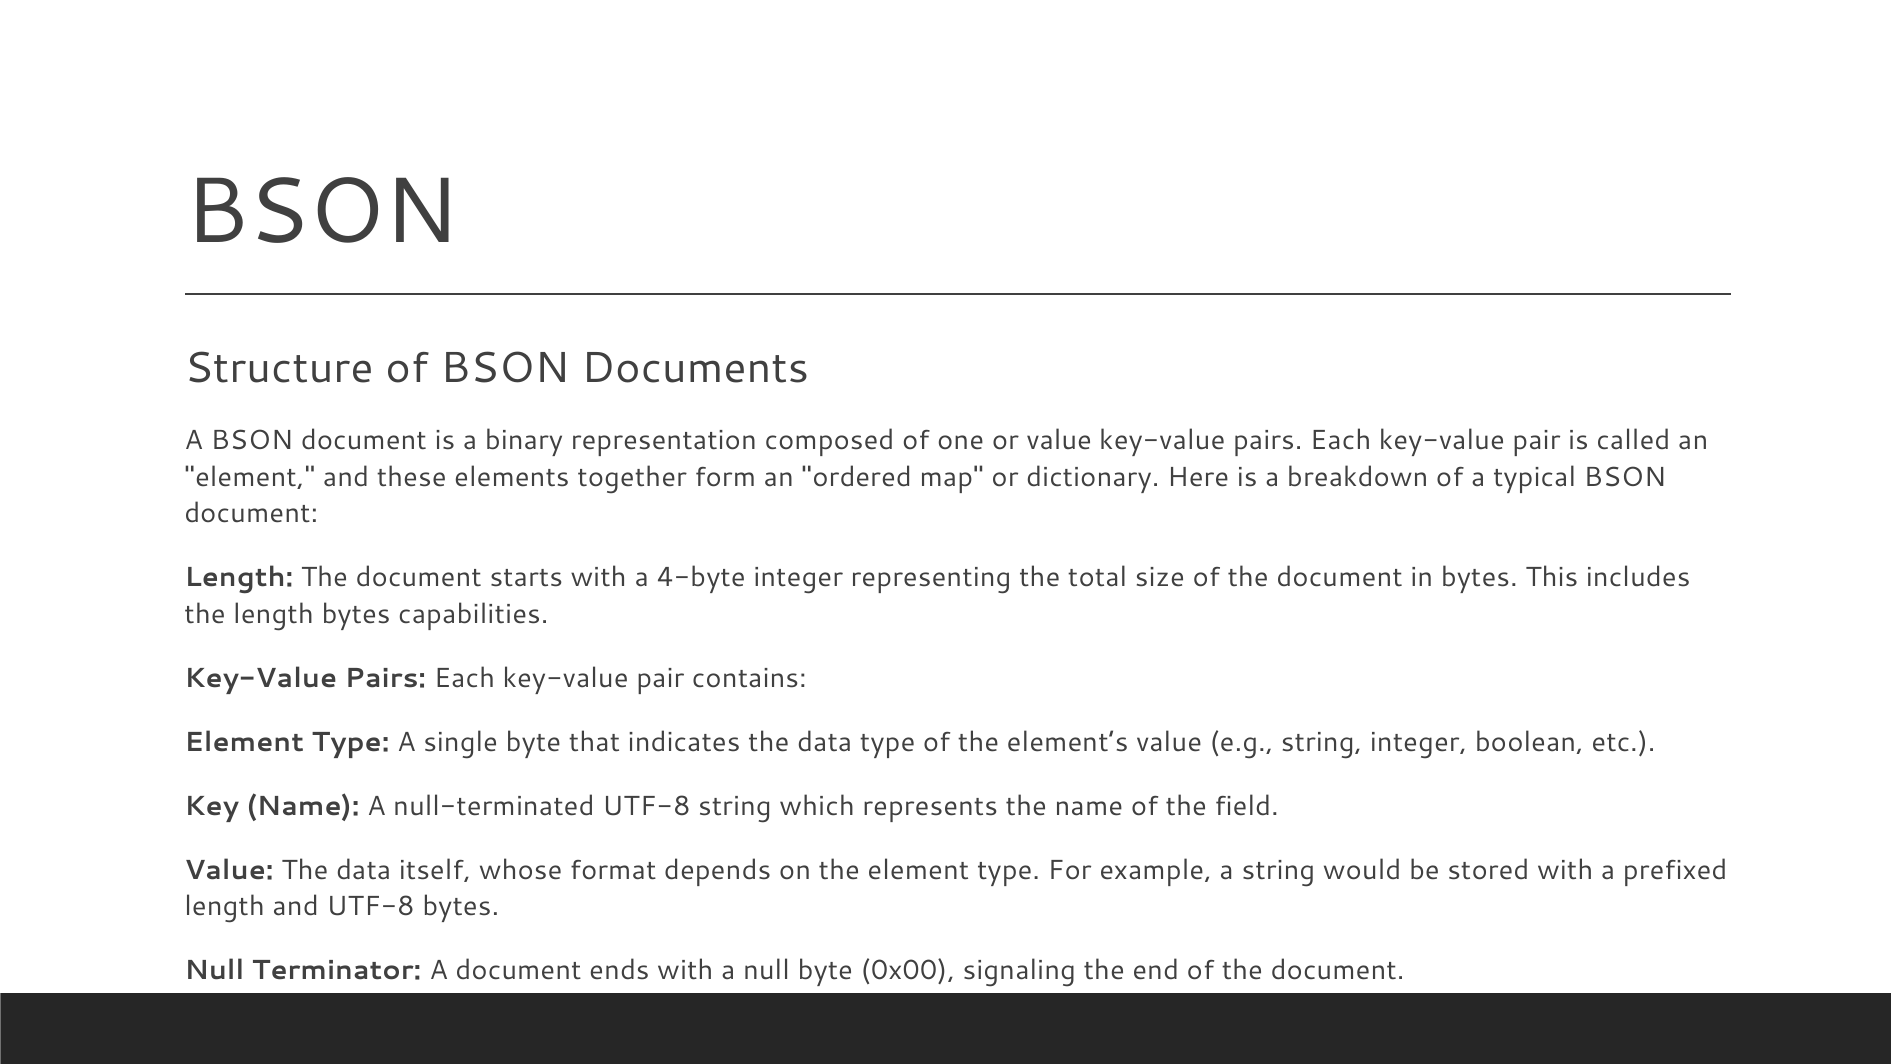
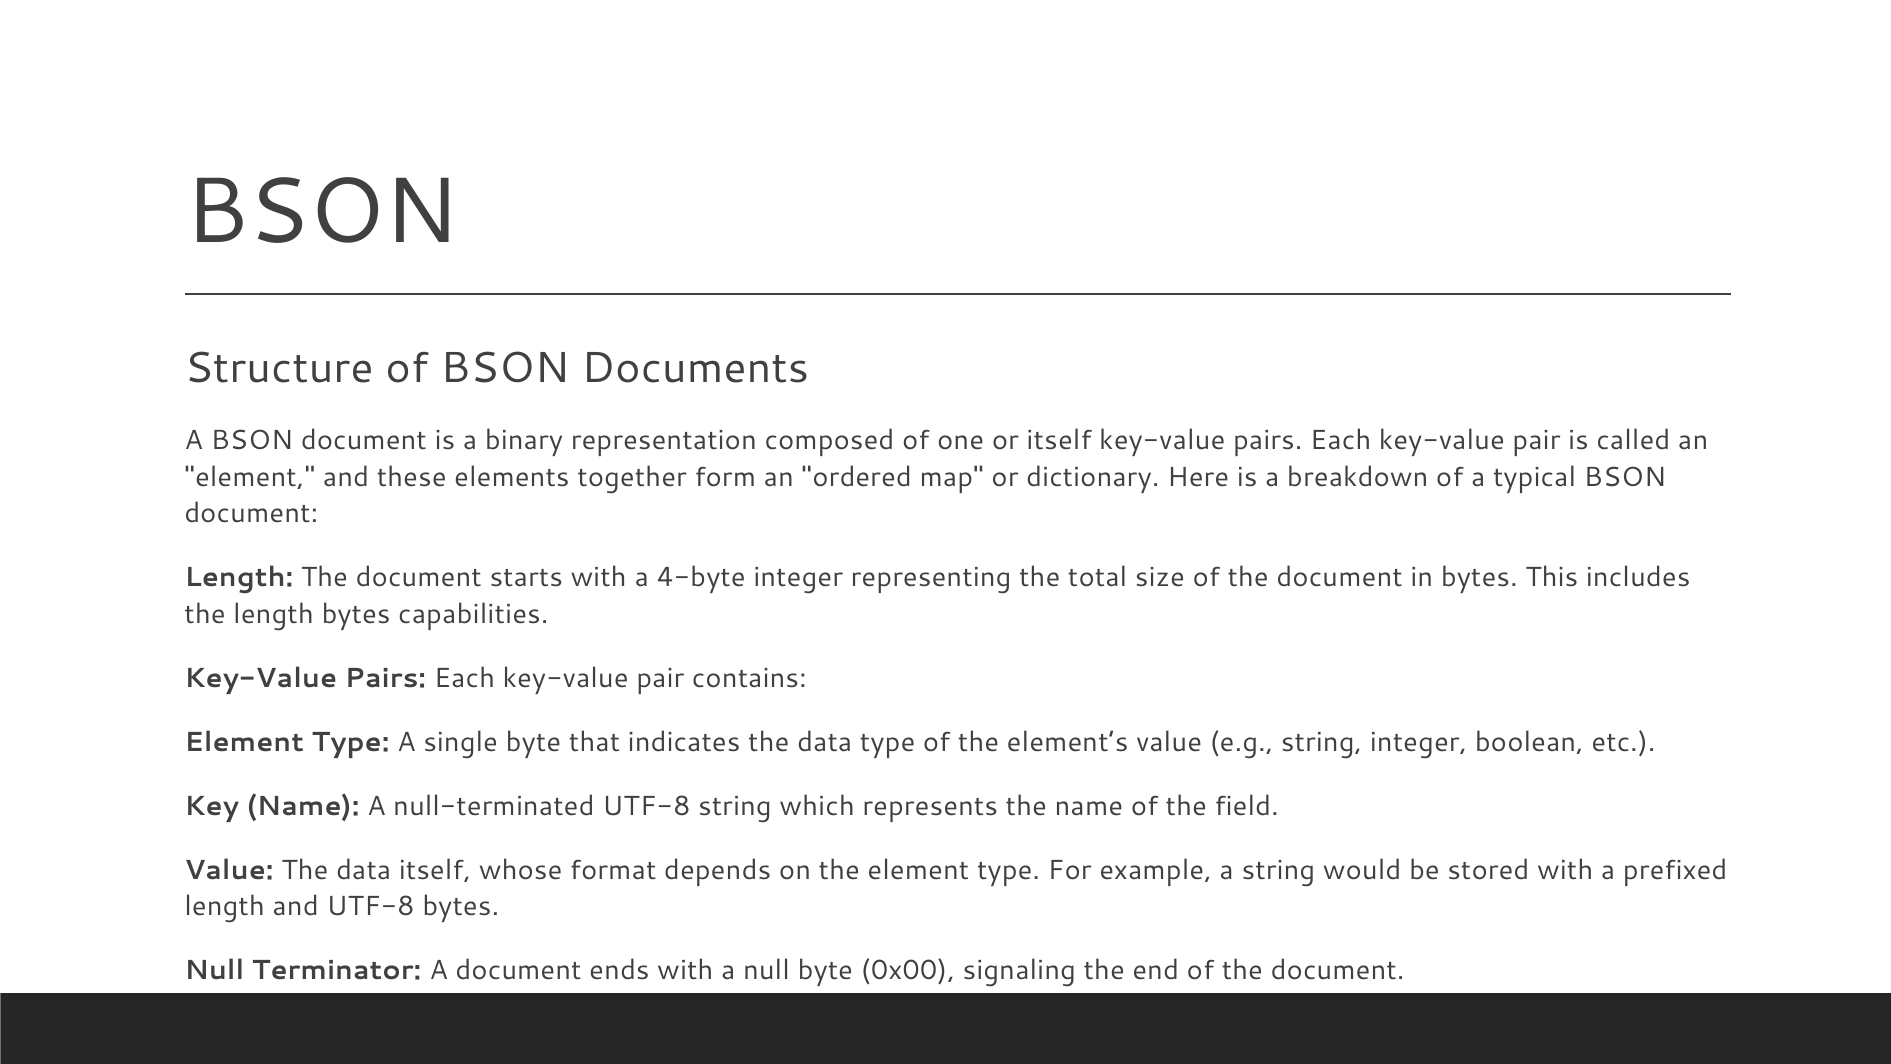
or value: value -> itself
